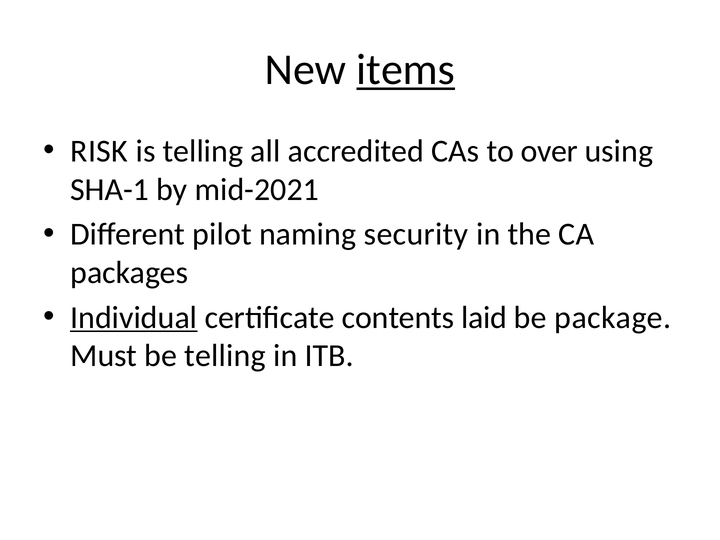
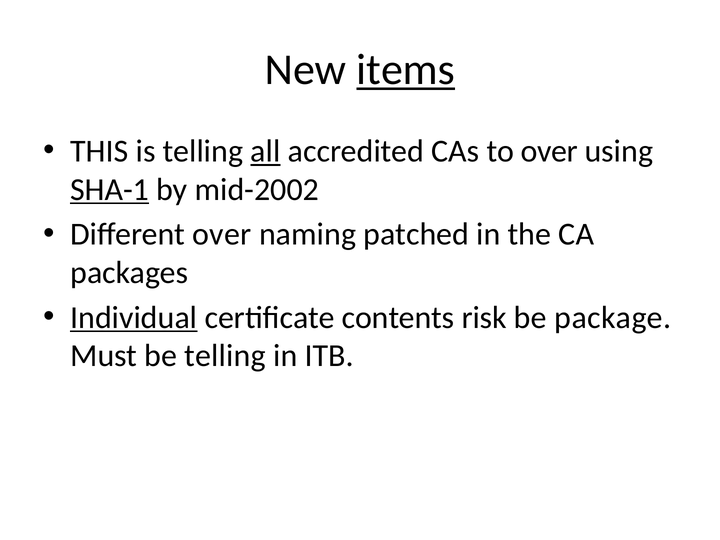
RISK: RISK -> THIS
all underline: none -> present
SHA-1 underline: none -> present
mid-2021: mid-2021 -> mid-2002
Different pilot: pilot -> over
security: security -> patched
laid: laid -> risk
